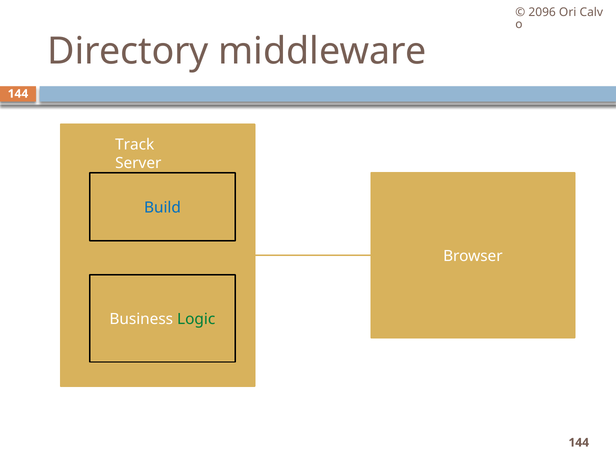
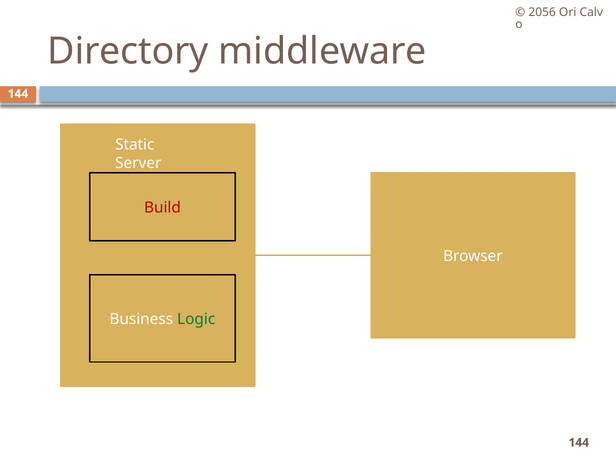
2096: 2096 -> 2056
Track: Track -> Static
Build colour: blue -> red
